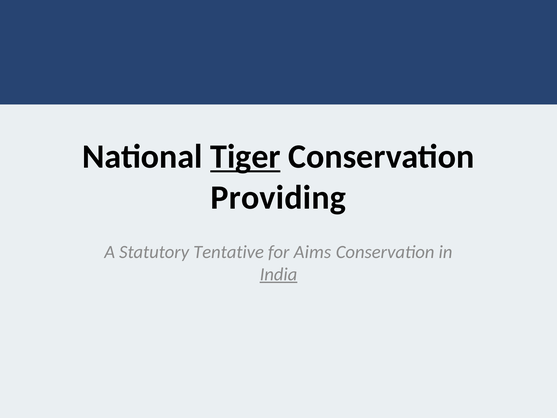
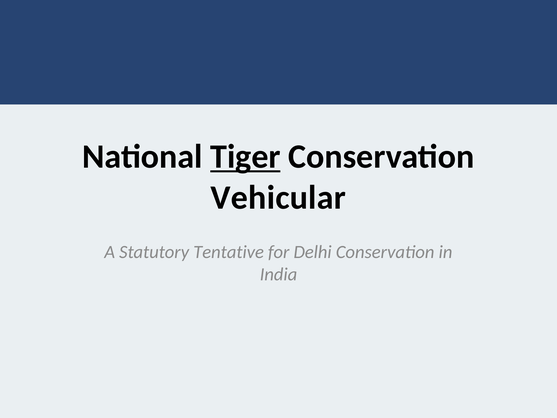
Providing: Providing -> Vehicular
Aims: Aims -> Delhi
India underline: present -> none
